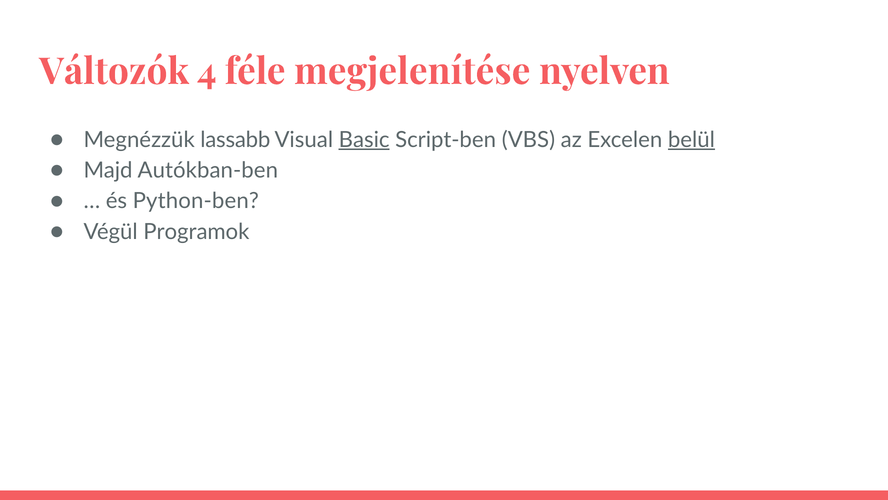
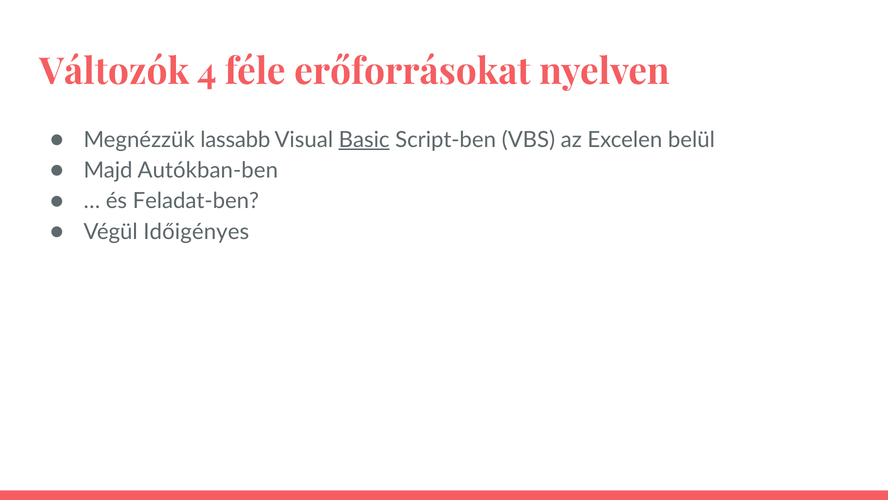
megjelenítése: megjelenítése -> erőforrásokat
belül underline: present -> none
Python-ben: Python-ben -> Feladat-ben
Programok: Programok -> Időigényes
